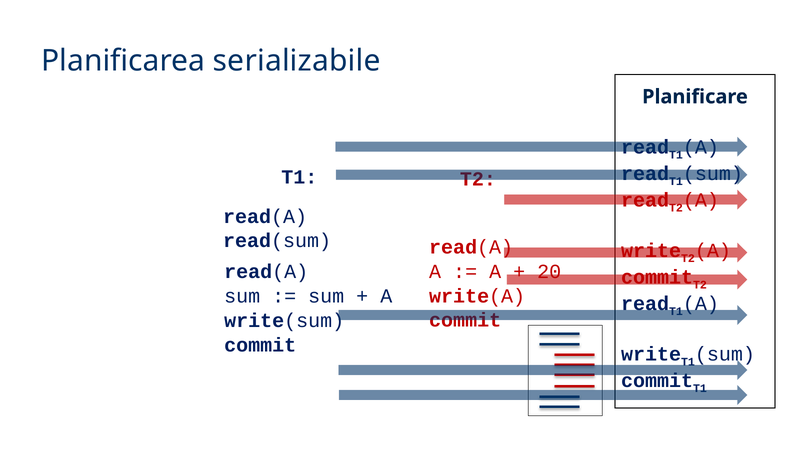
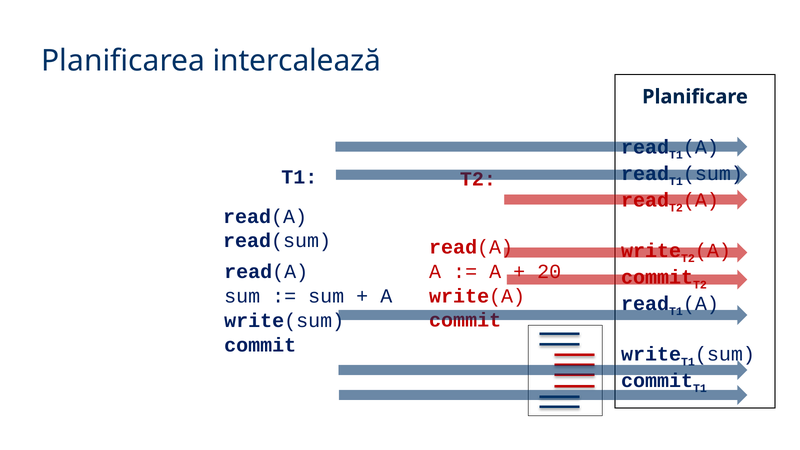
serializabile: serializabile -> intercalează
